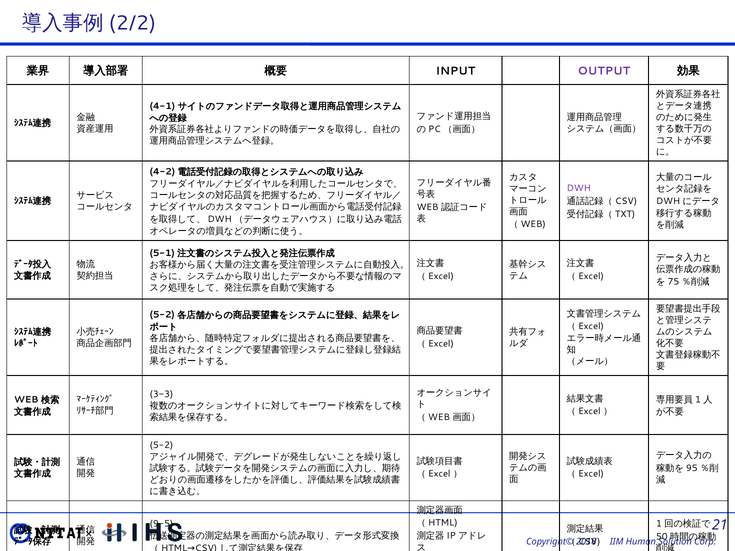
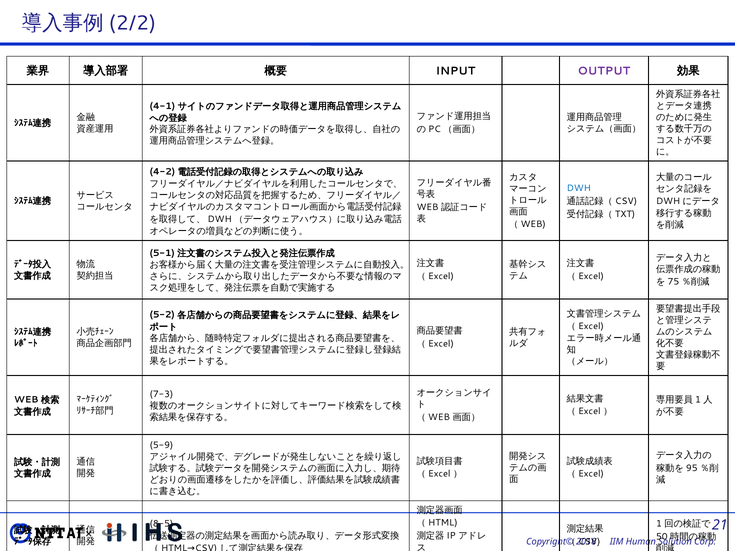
DWH at (579, 188) colour: purple -> blue
3-3: 3-3 -> 7-3
5-2 at (161, 445): 5-2 -> 5-9
9-5: 9-5 -> 8-5
